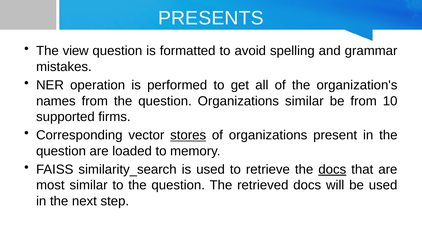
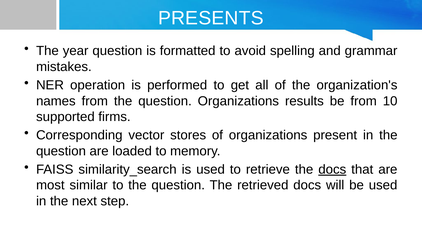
view: view -> year
Organizations similar: similar -> results
stores underline: present -> none
